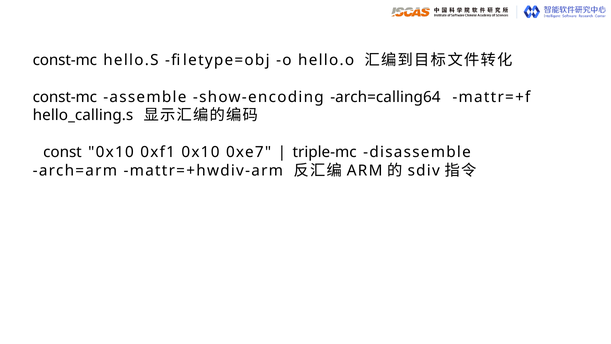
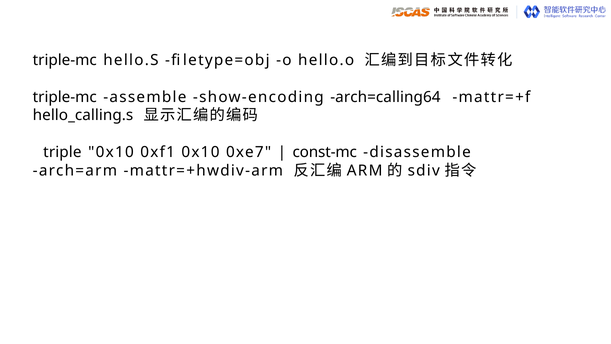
const-mc at (65, 60): const-mc -> triple-mc
const-mc at (65, 97): const-mc -> triple-mc
const: const -> triple
triple-mc: triple-mc -> const-mc
